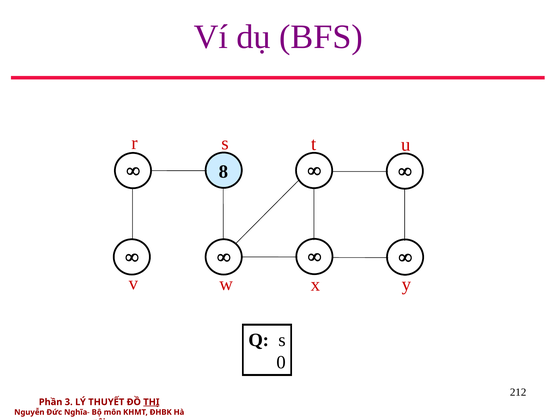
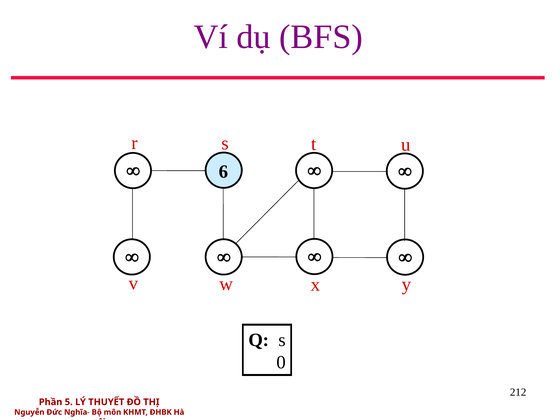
8: 8 -> 6
3: 3 -> 5
THỊ underline: present -> none
